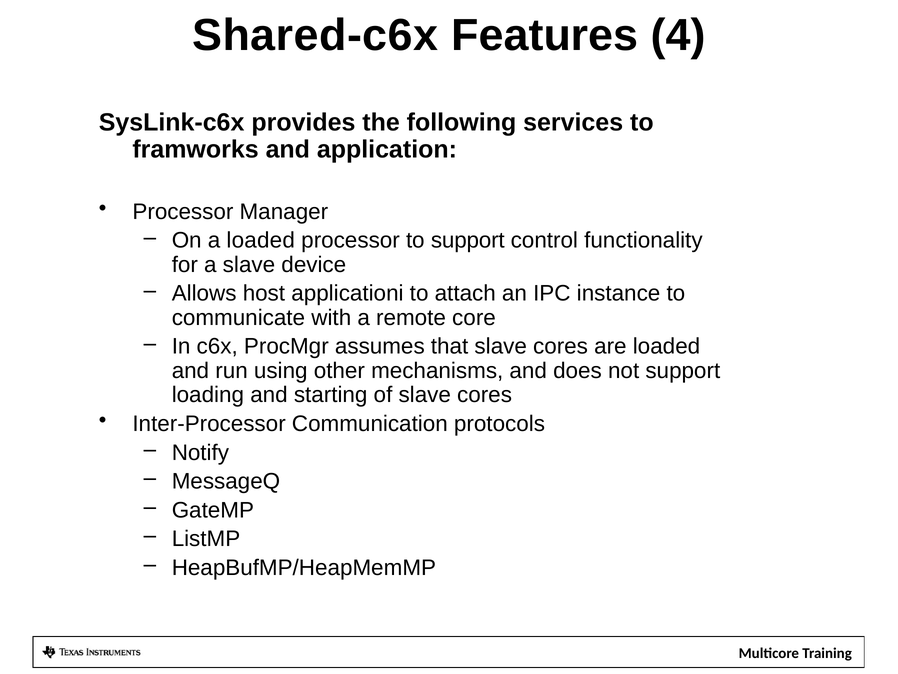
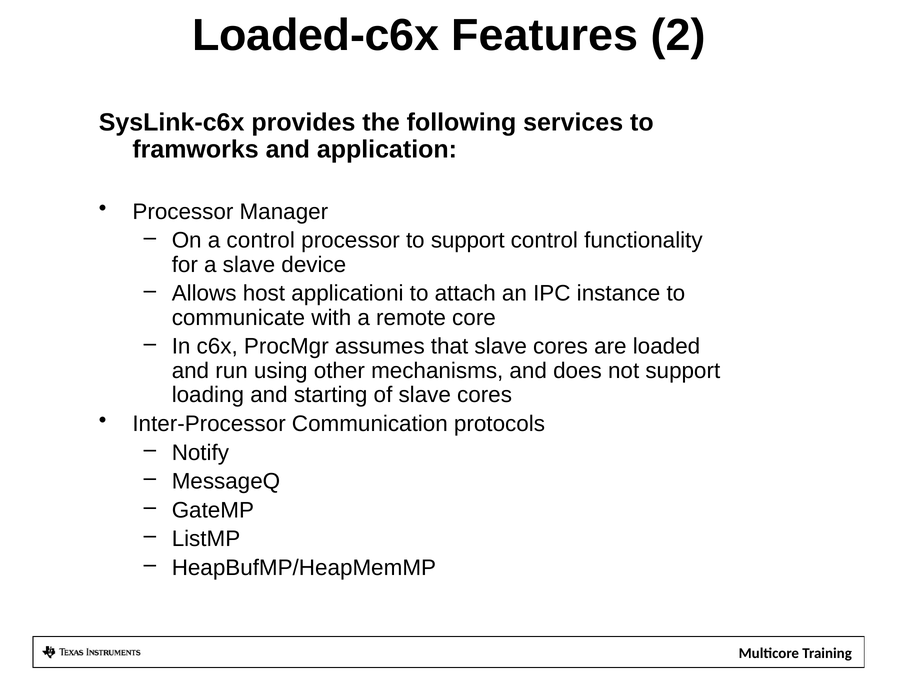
Shared-c6x: Shared-c6x -> Loaded-c6x
4: 4 -> 2
a loaded: loaded -> control
